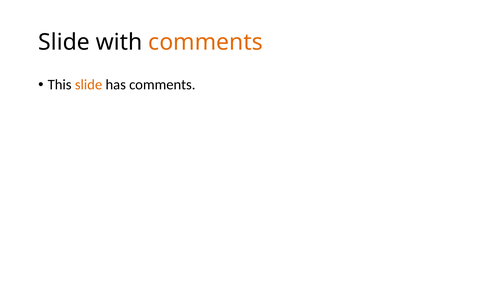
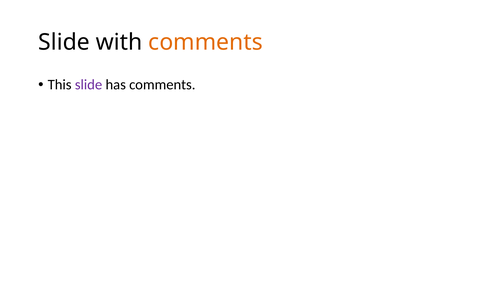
slide at (89, 85) colour: orange -> purple
